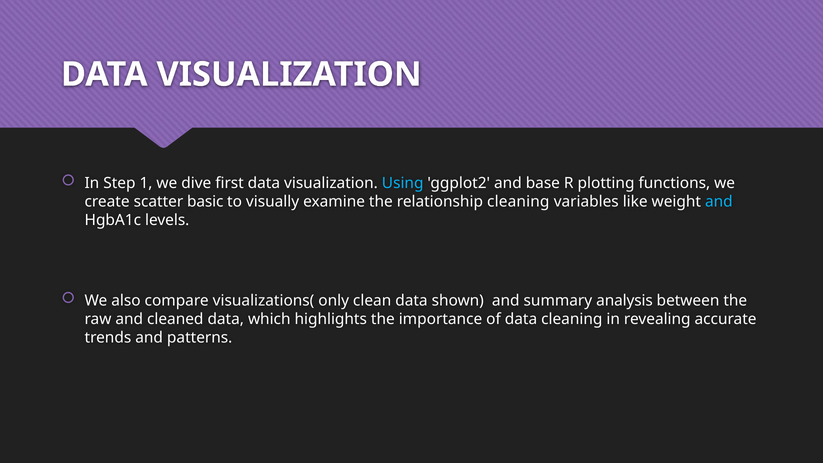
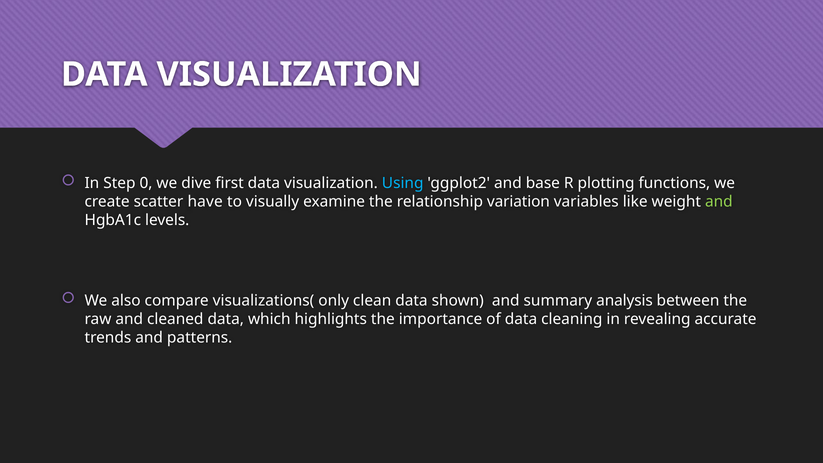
1: 1 -> 0
basic: basic -> have
relationship cleaning: cleaning -> variation
and at (719, 202) colour: light blue -> light green
